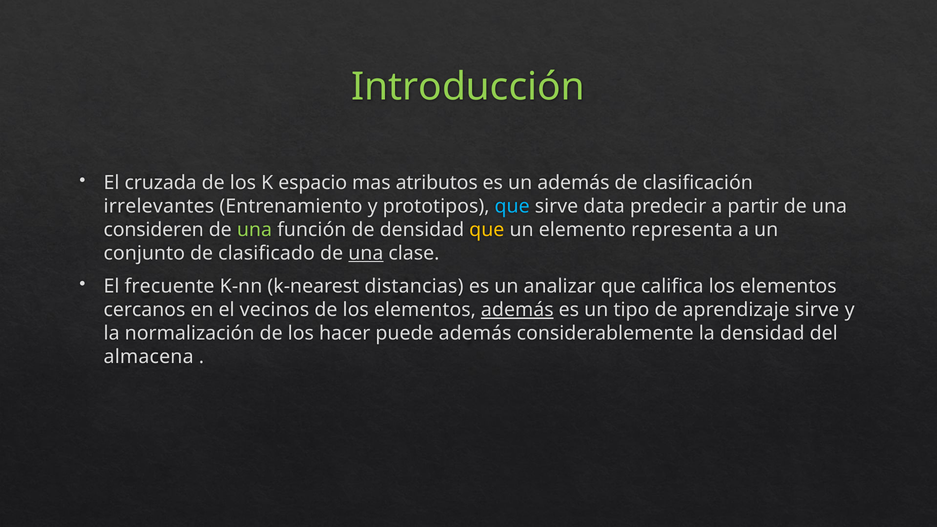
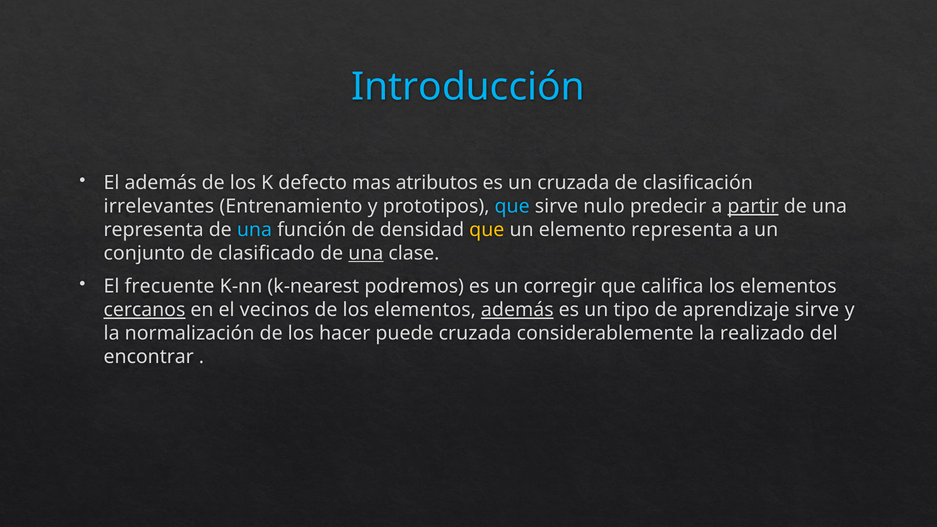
Introducción colour: light green -> light blue
El cruzada: cruzada -> además
espacio: espacio -> defecto
un además: además -> cruzada
data: data -> nulo
partir underline: none -> present
consideren at (154, 230): consideren -> representa
una at (254, 230) colour: light green -> light blue
distancias: distancias -> podremos
analizar: analizar -> corregir
cercanos underline: none -> present
puede además: además -> cruzada
la densidad: densidad -> realizado
almacena: almacena -> encontrar
